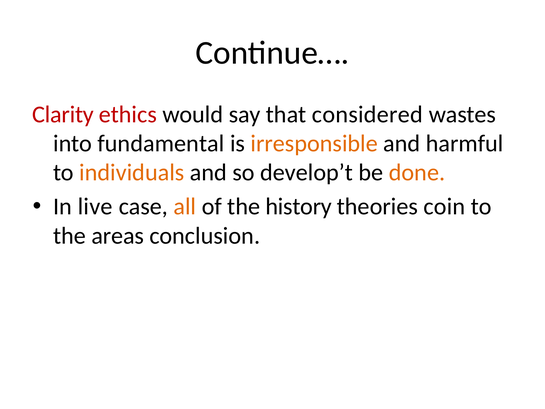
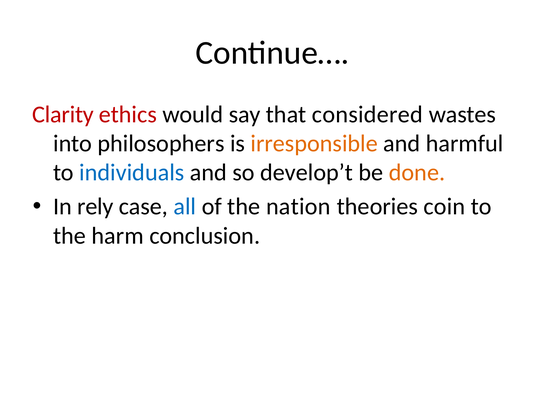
fundamental: fundamental -> philosophers
individuals colour: orange -> blue
live: live -> rely
all colour: orange -> blue
history: history -> nation
areas: areas -> harm
